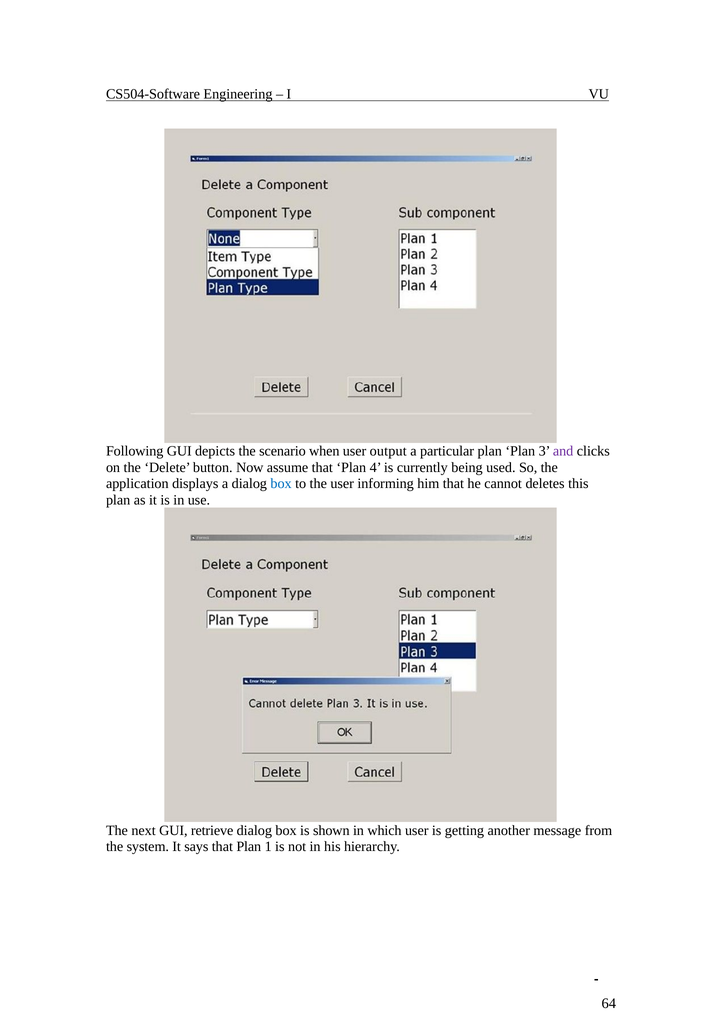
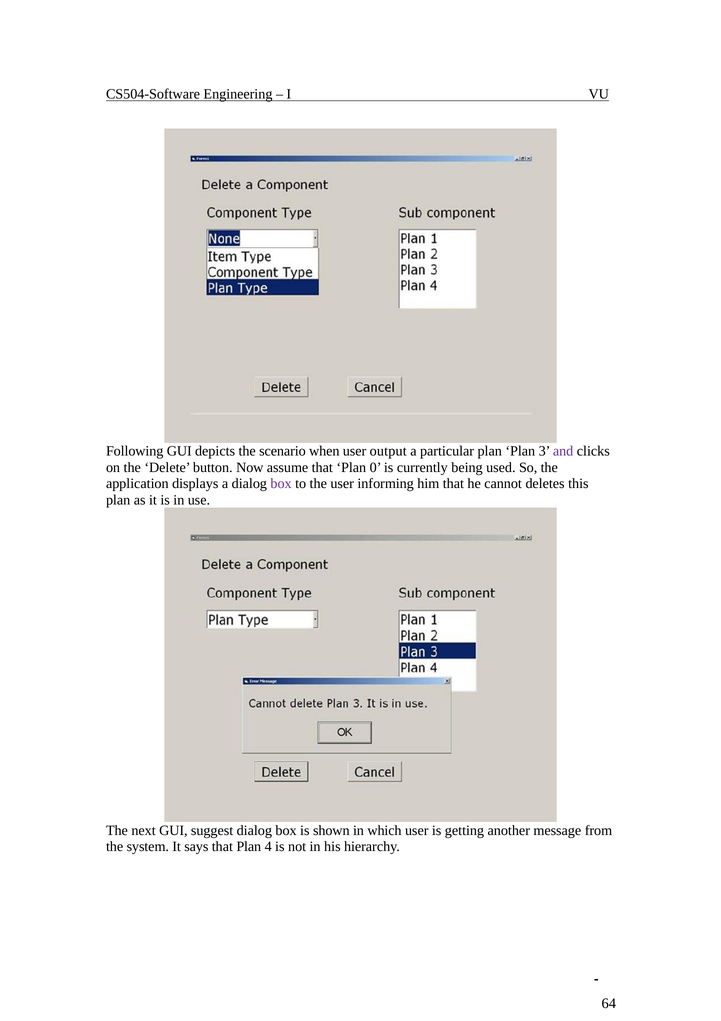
4: 4 -> 0
box at (281, 483) colour: blue -> purple
retrieve: retrieve -> suggest
1: 1 -> 4
